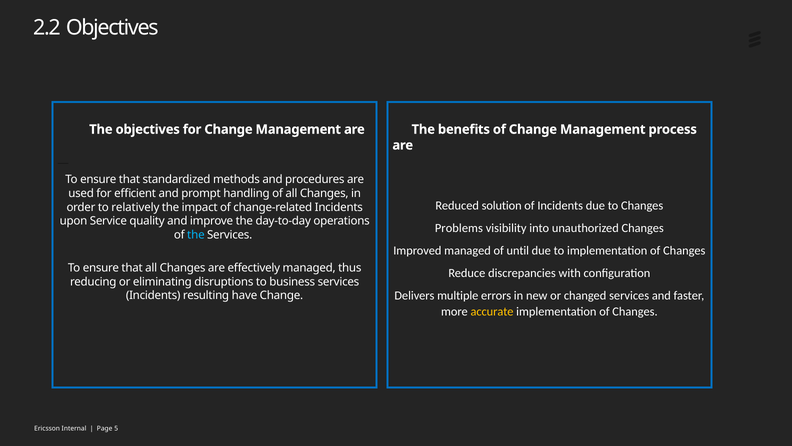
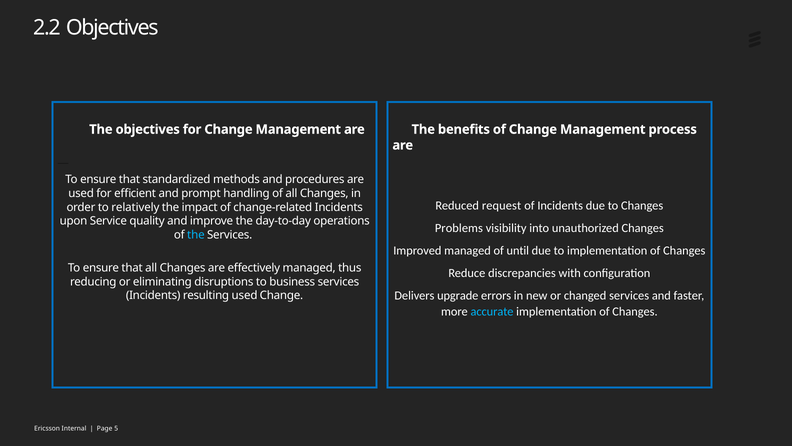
solution: solution -> request
multiple: multiple -> upgrade
resulting have: have -> used
accurate colour: yellow -> light blue
